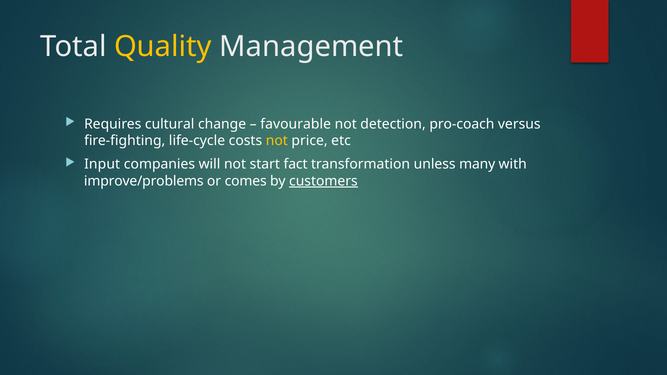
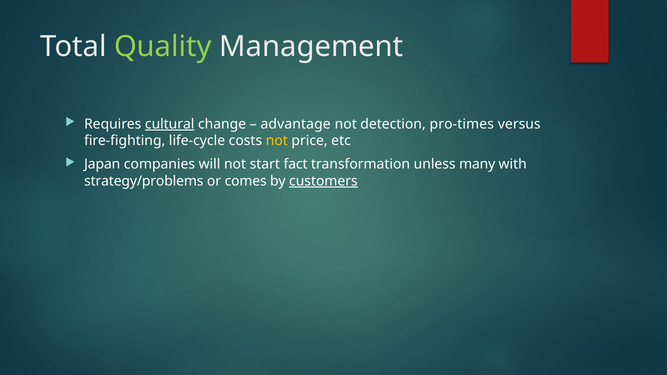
Quality colour: yellow -> light green
cultural underline: none -> present
favourable: favourable -> advantage
pro-coach: pro-coach -> pro-times
Input: Input -> Japan
improve/problems: improve/problems -> strategy/problems
